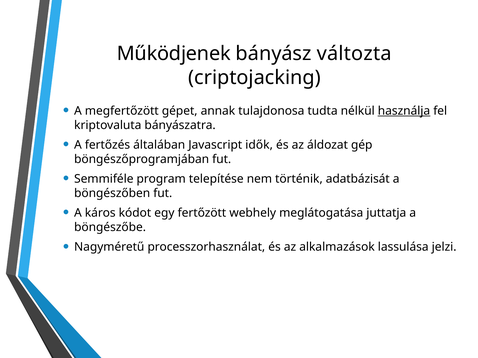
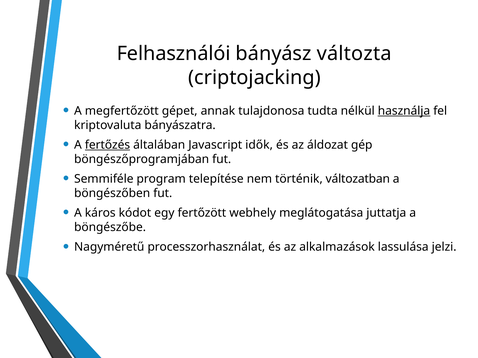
Működjenek: Működjenek -> Felhasználói
fertőzés underline: none -> present
adatbázisát: adatbázisát -> változatban
